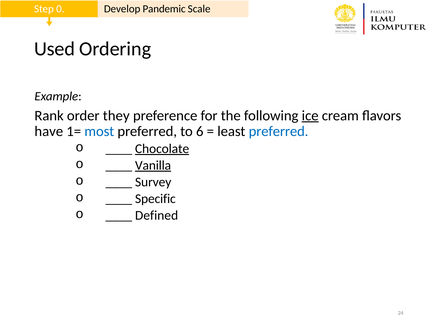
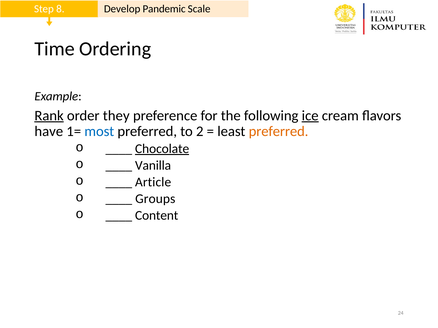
0: 0 -> 8
Used: Used -> Time
Rank underline: none -> present
6: 6 -> 2
preferred at (279, 132) colour: blue -> orange
Vanilla underline: present -> none
Survey: Survey -> Article
Specific: Specific -> Groups
Defined: Defined -> Content
